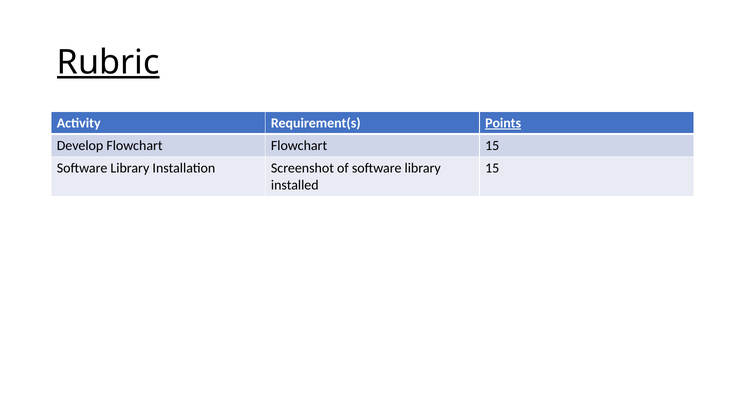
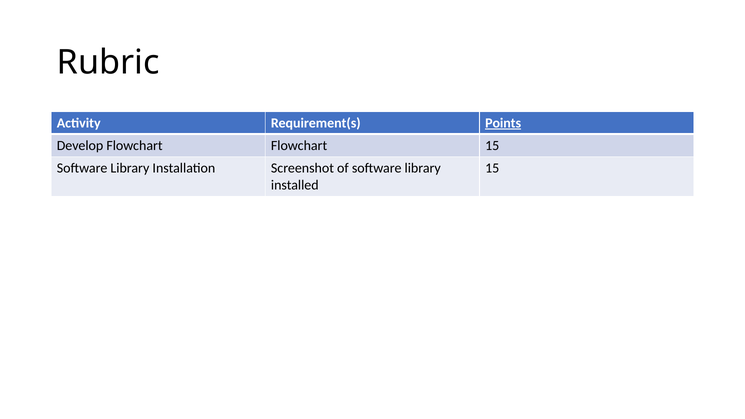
Rubric underline: present -> none
